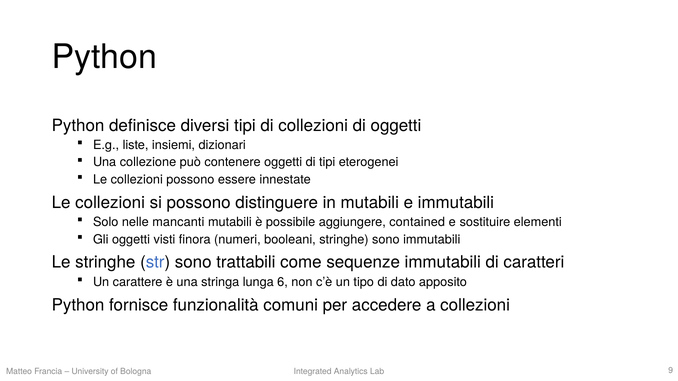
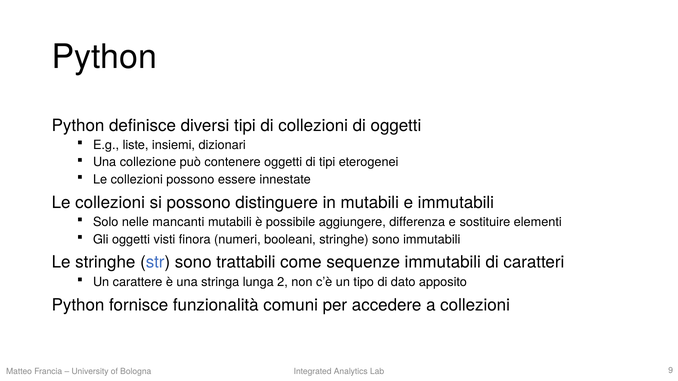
contained: contained -> differenza
6: 6 -> 2
